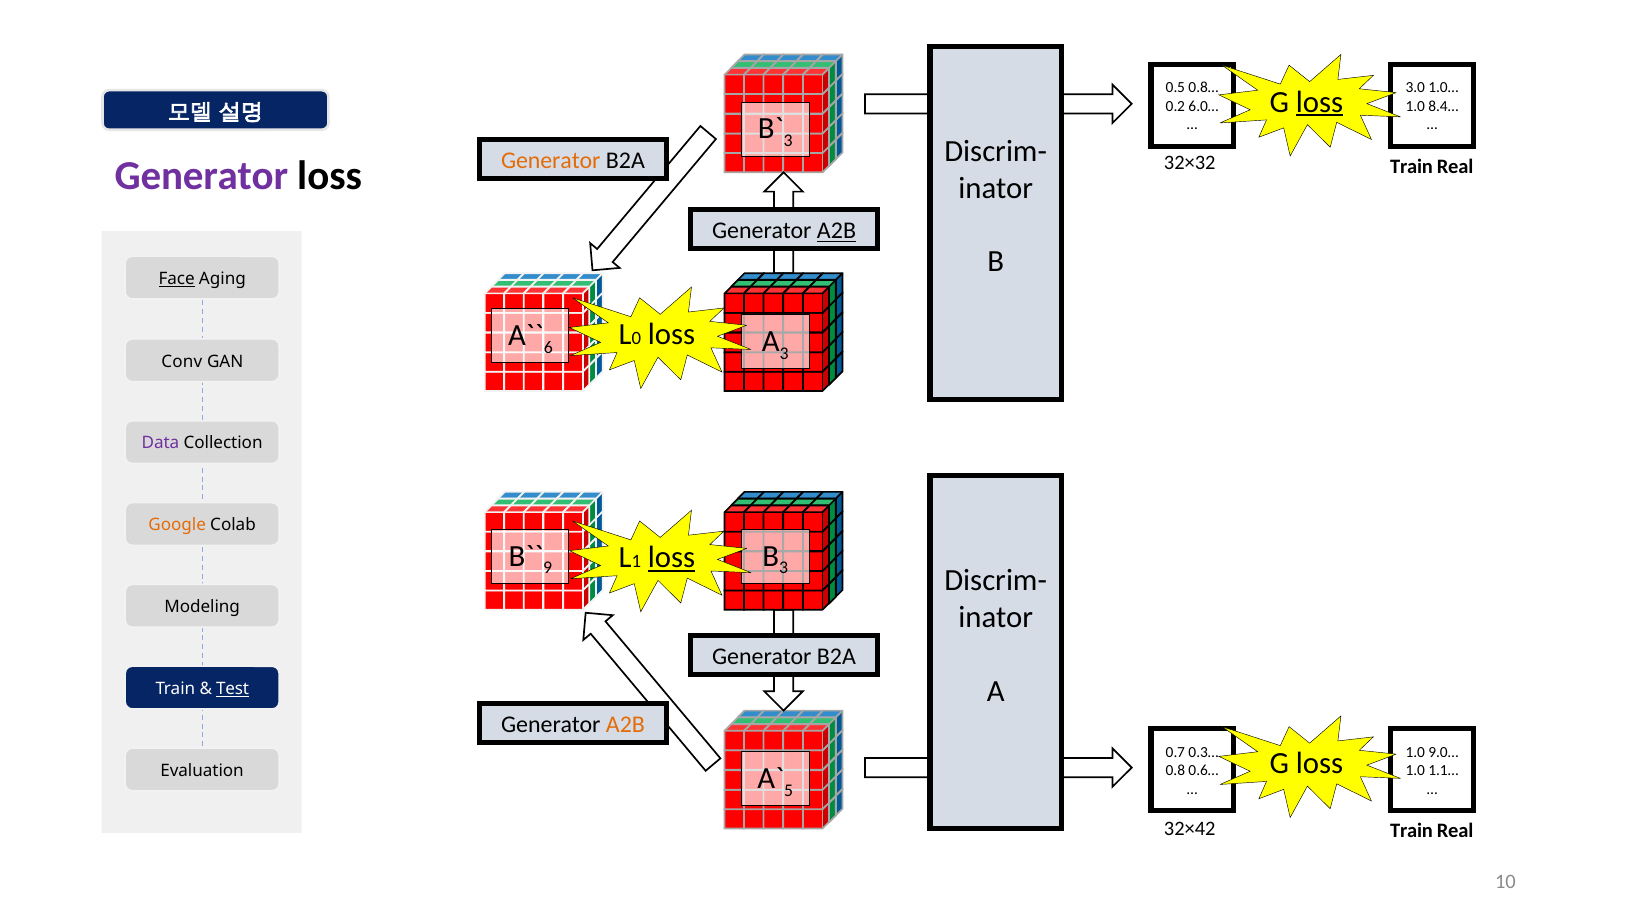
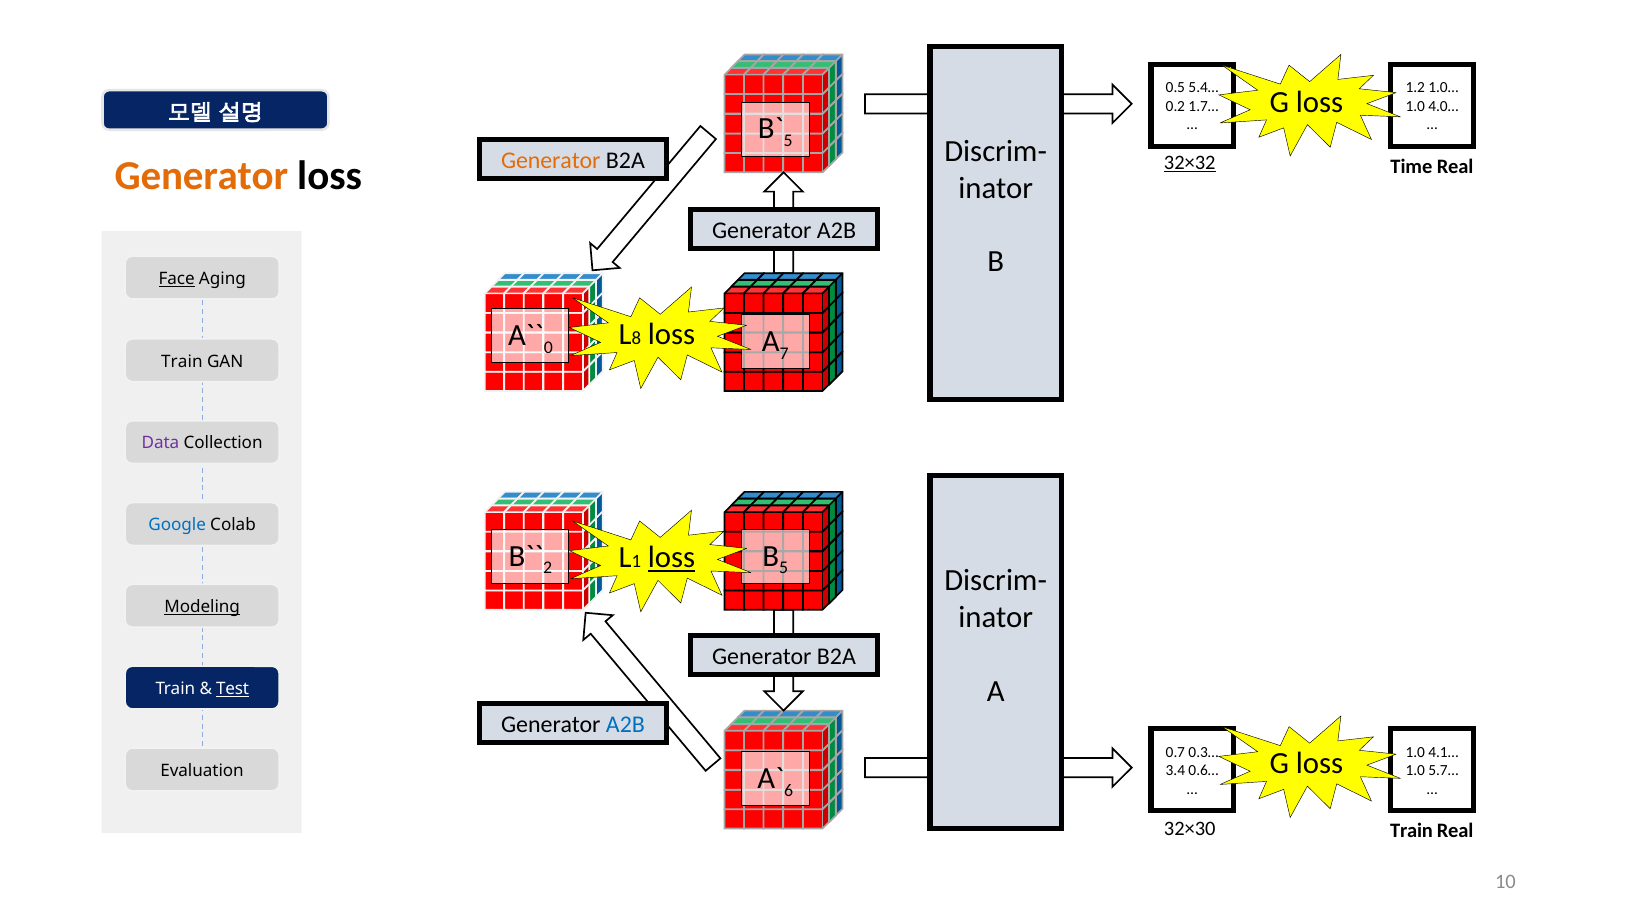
0.8…: 0.8… -> 5.4…
3.0: 3.0 -> 1.2
loss at (1319, 102) underline: present -> none
6.0…: 6.0… -> 1.7…
8.4…: 8.4… -> 4.0…
3 at (788, 141): 3 -> 5
32×32 underline: none -> present
Train at (1411, 167): Train -> Time
Generator at (201, 176) colour: purple -> orange
A2B at (837, 231) underline: present -> none
0: 0 -> 8
6: 6 -> 0
A 3: 3 -> 7
Conv at (182, 361): Conv -> Train
Google colour: orange -> blue
9: 9 -> 2
B 3: 3 -> 5
Modeling underline: none -> present
A2B at (625, 725) colour: orange -> blue
9.0…: 9.0… -> 4.1…
0.8: 0.8 -> 3.4
1.1…: 1.1… -> 5.7…
5: 5 -> 6
32×42: 32×42 -> 32×30
